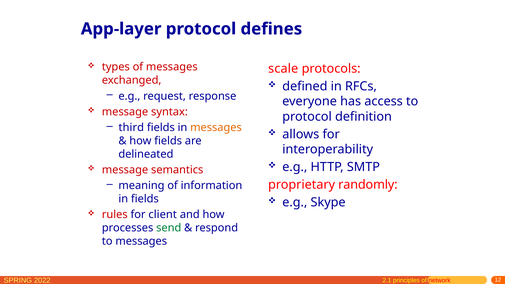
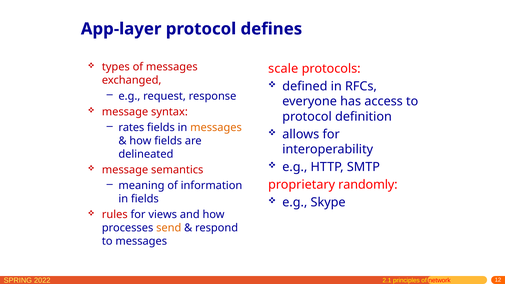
third: third -> rates
client: client -> views
send colour: green -> orange
